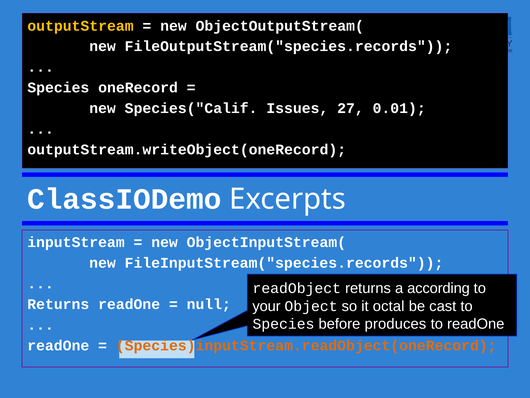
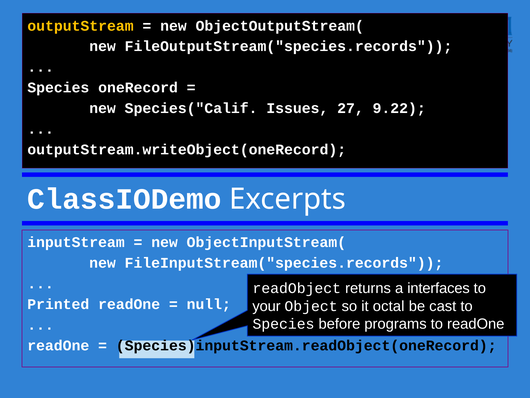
0.01: 0.01 -> 9.22
according: according -> interfaces
Returns at (58, 304): Returns -> Printed
produces: produces -> programs
Species)inputStream.readObject(oneRecord colour: orange -> black
